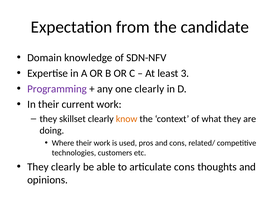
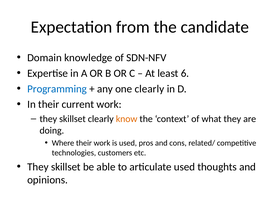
3: 3 -> 6
Programming colour: purple -> blue
clearly at (66, 167): clearly -> skillset
articulate cons: cons -> used
